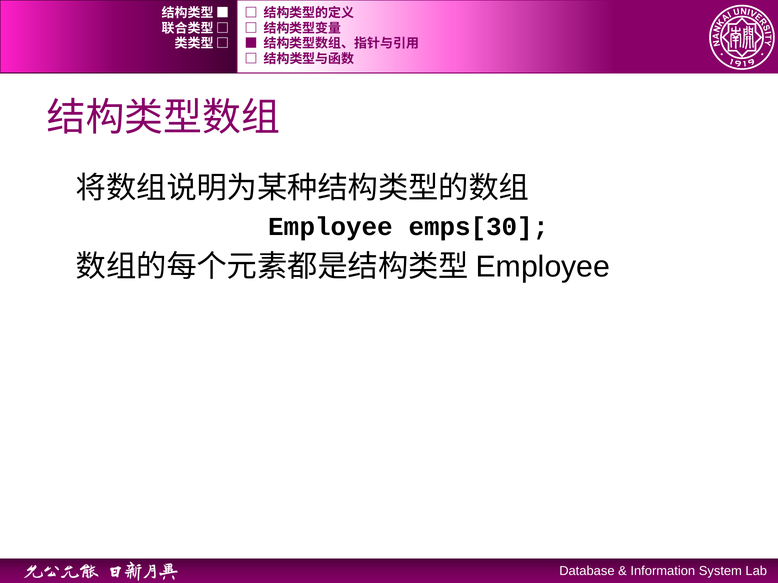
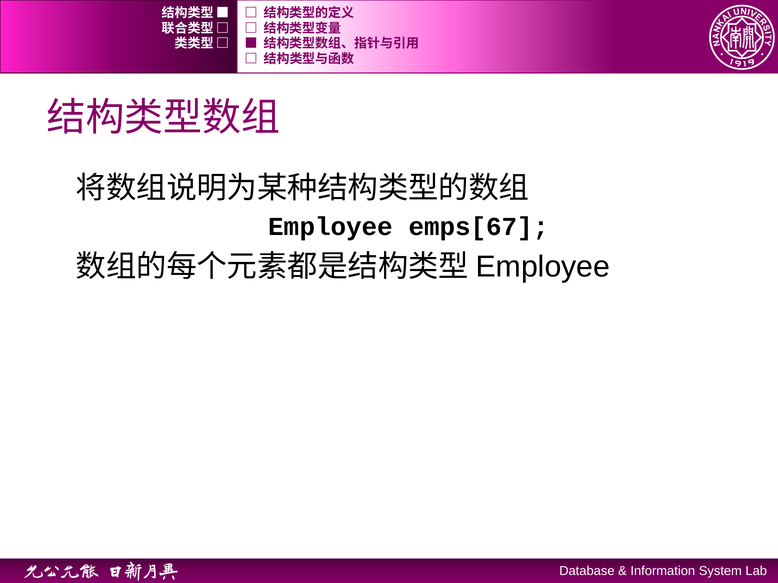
emps[30: emps[30 -> emps[67
